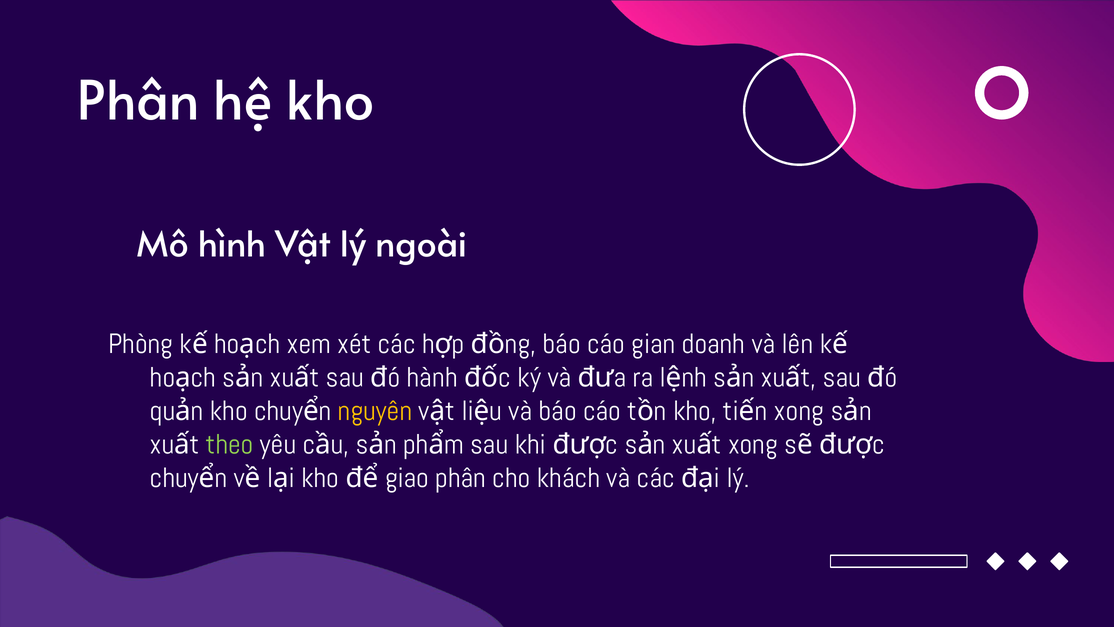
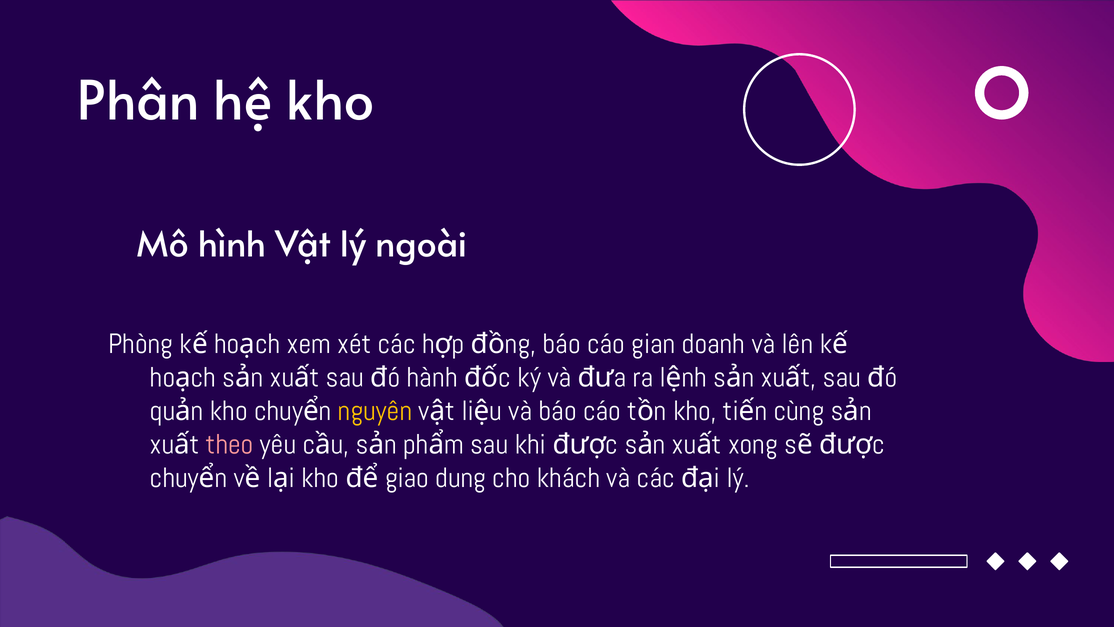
xong at (799, 411): xong -> cùng
theo colour: light green -> pink
giao phân: phân -> dung
